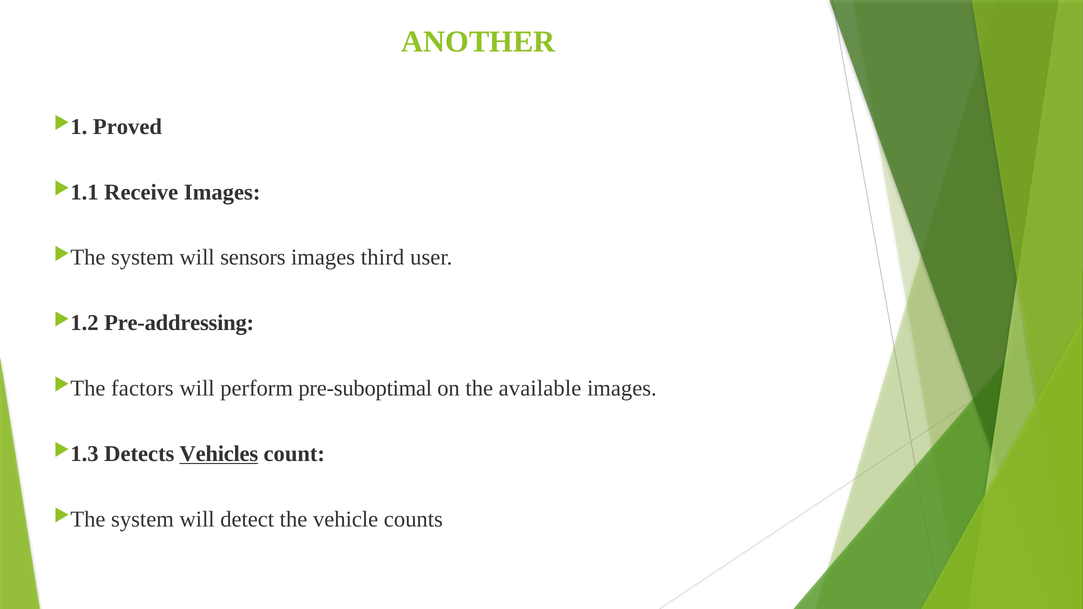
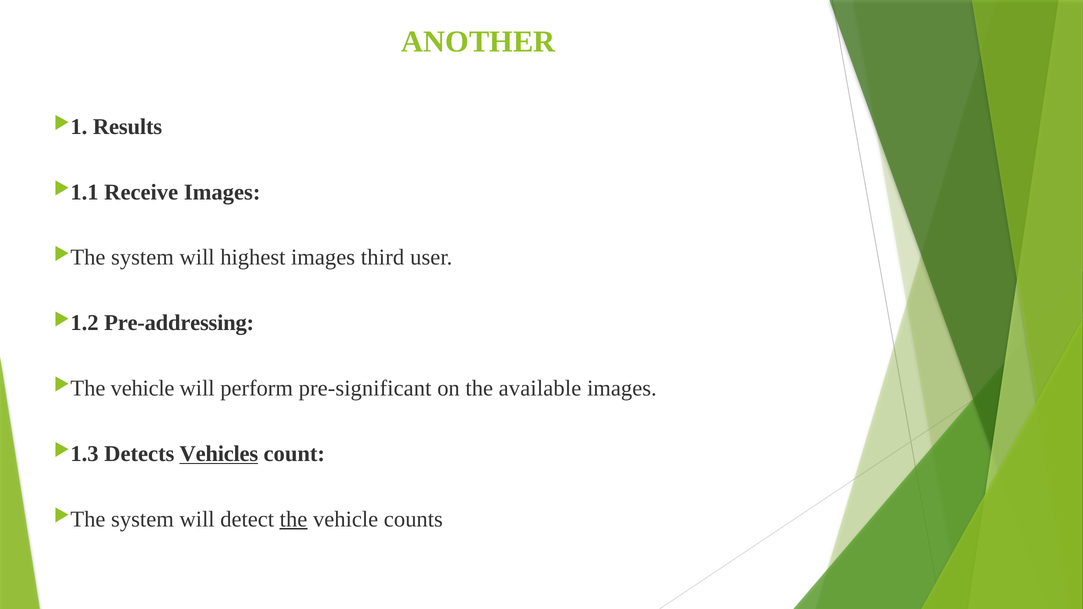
Proved: Proved -> Results
sensors: sensors -> highest
factors at (142, 388): factors -> vehicle
pre-suboptimal: pre-suboptimal -> pre-significant
the at (294, 519) underline: none -> present
